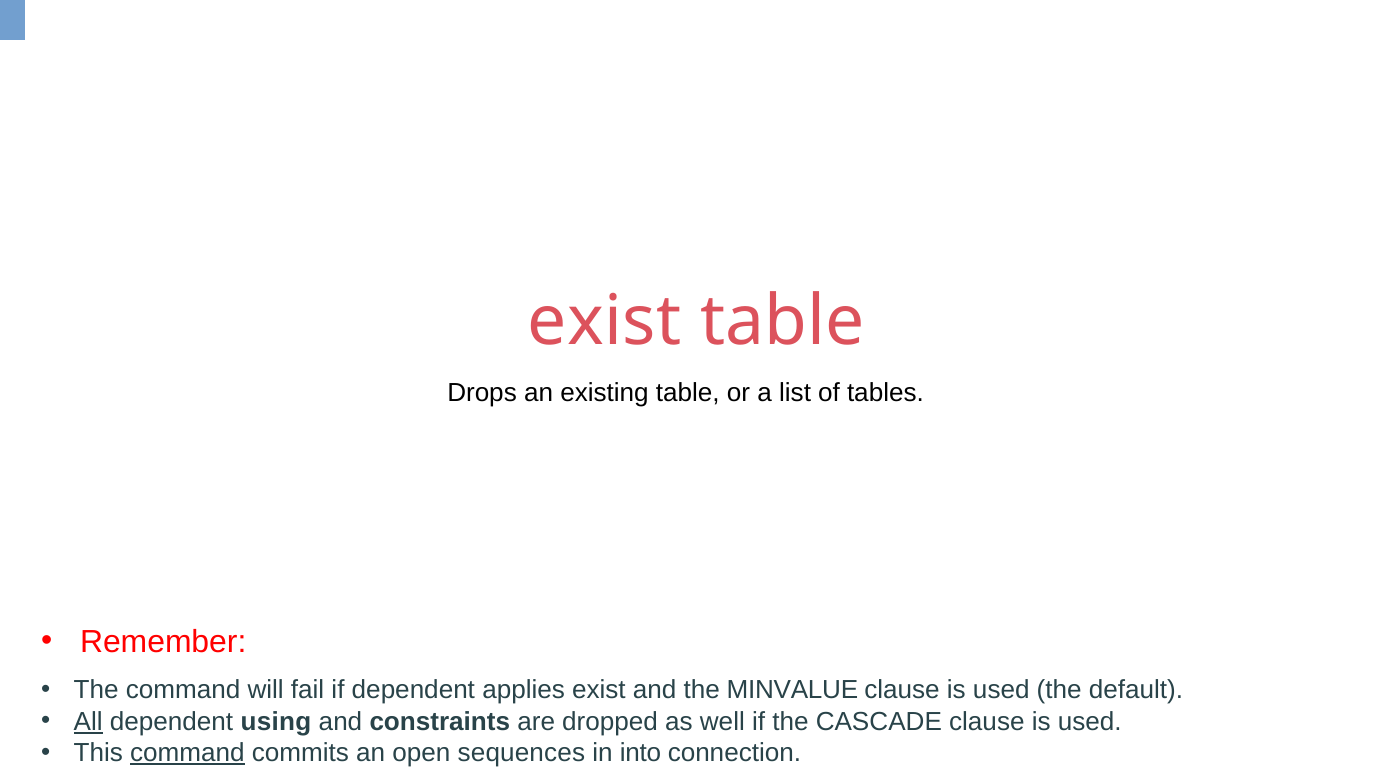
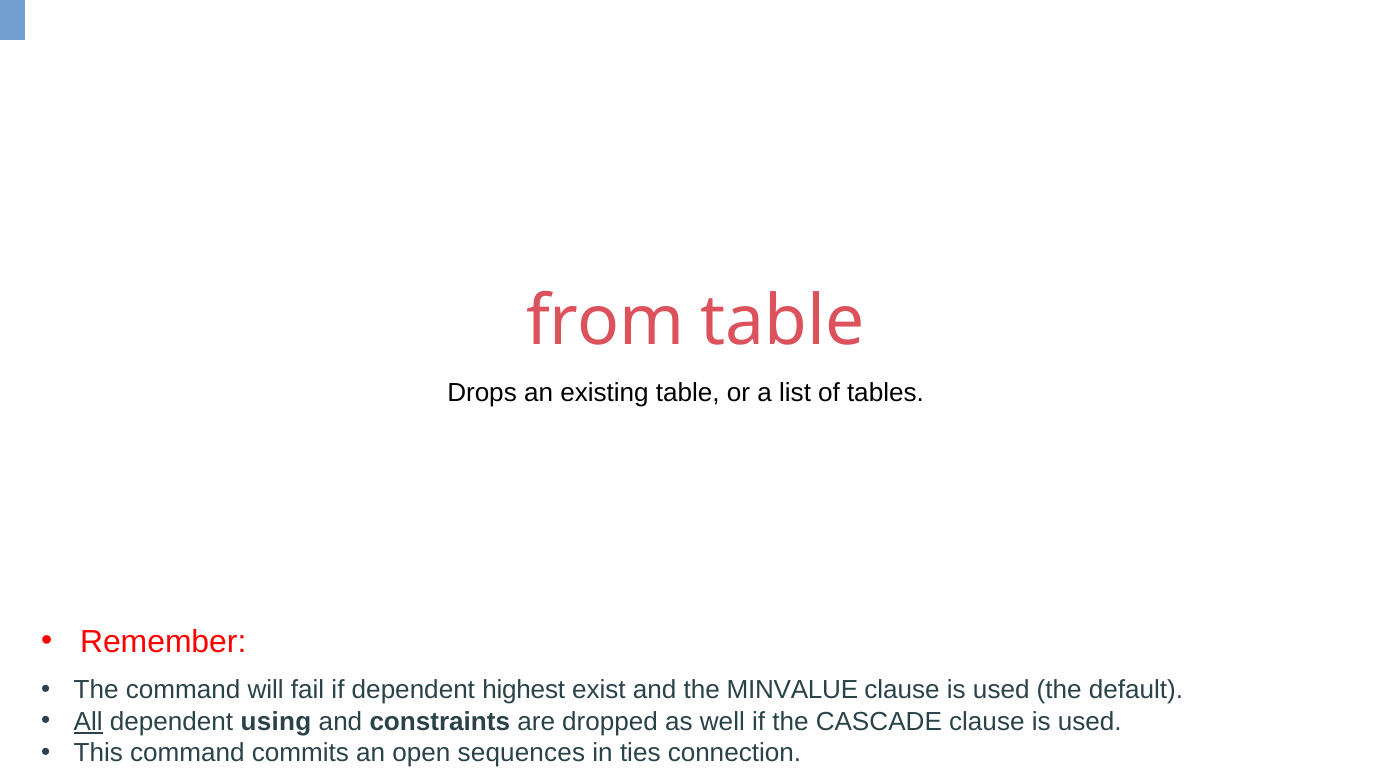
exist at (605, 321): exist -> from
applies: applies -> highest
command at (187, 753) underline: present -> none
into: into -> ties
